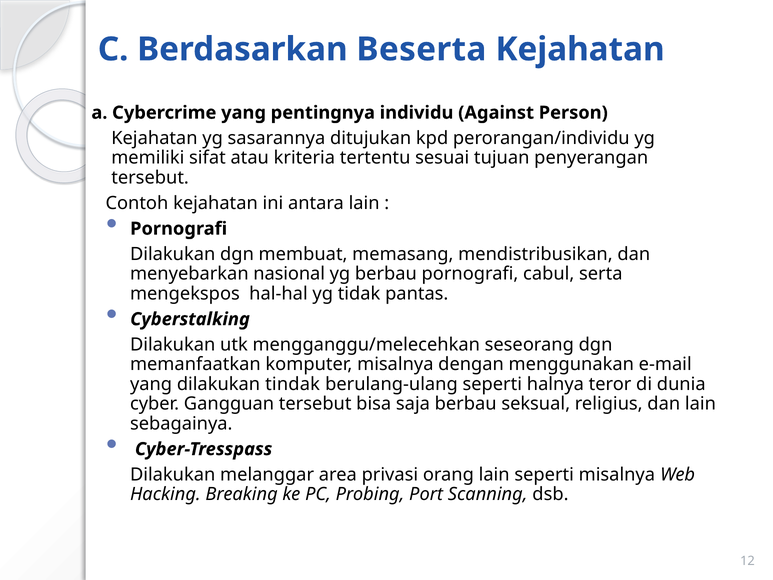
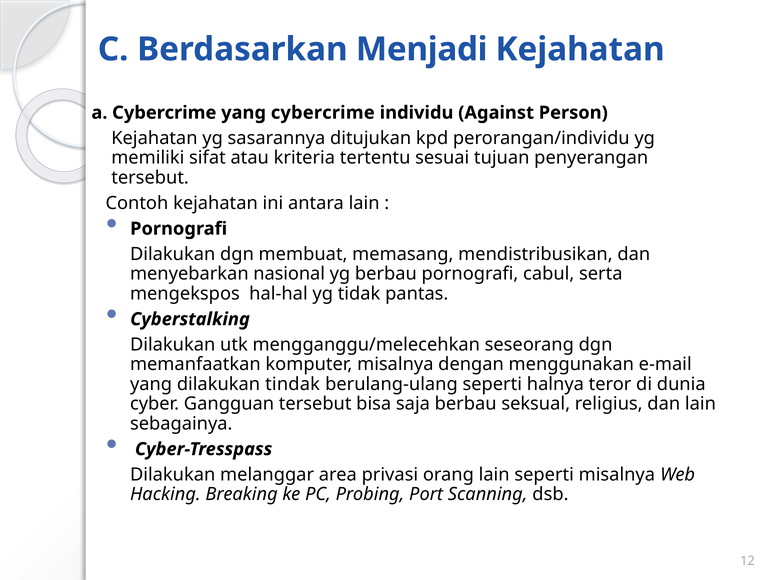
Beserta: Beserta -> Menjadi
yang pentingnya: pentingnya -> cybercrime
